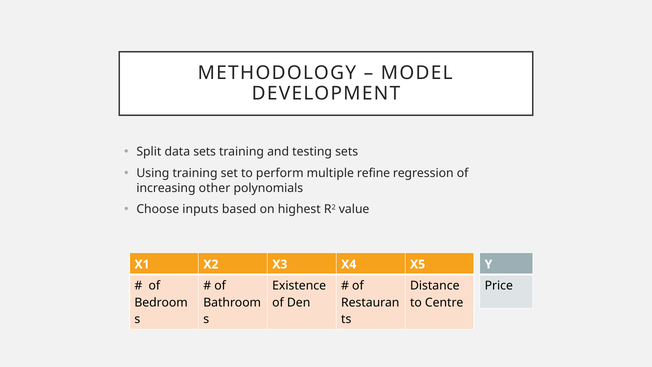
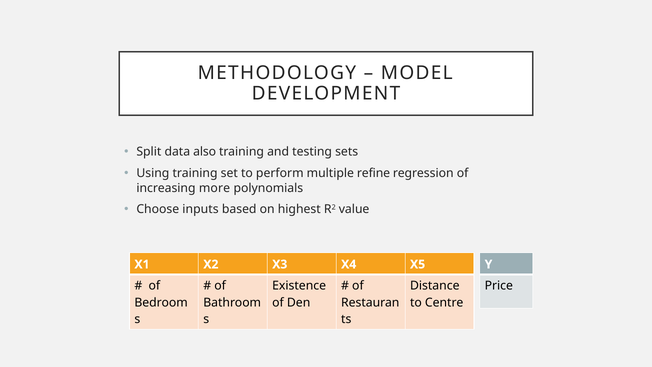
data sets: sets -> also
other: other -> more
